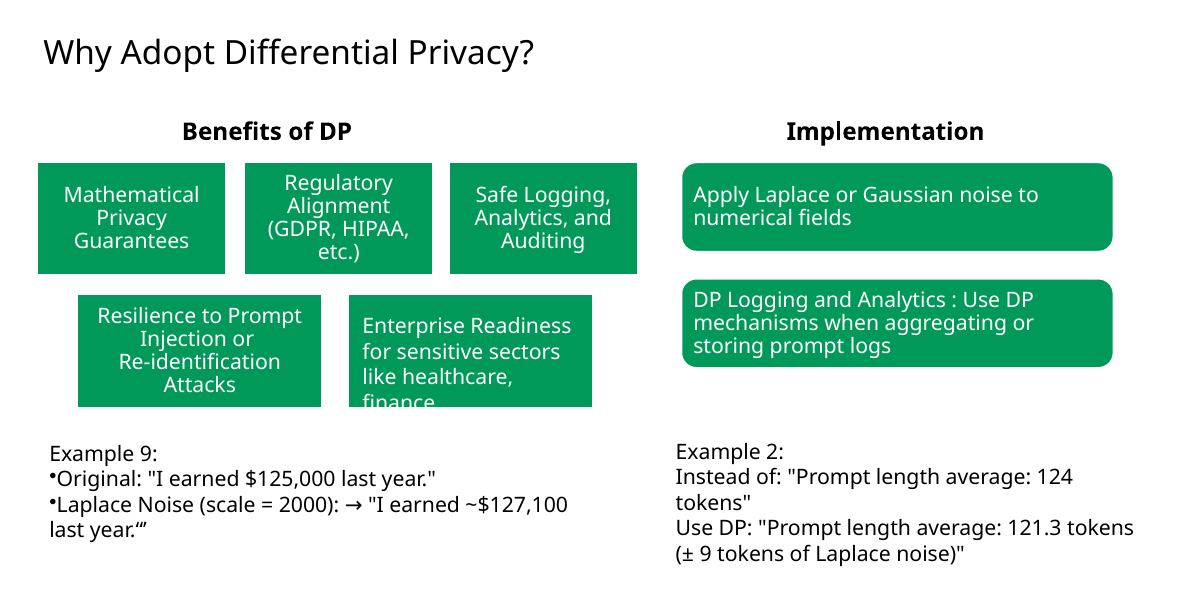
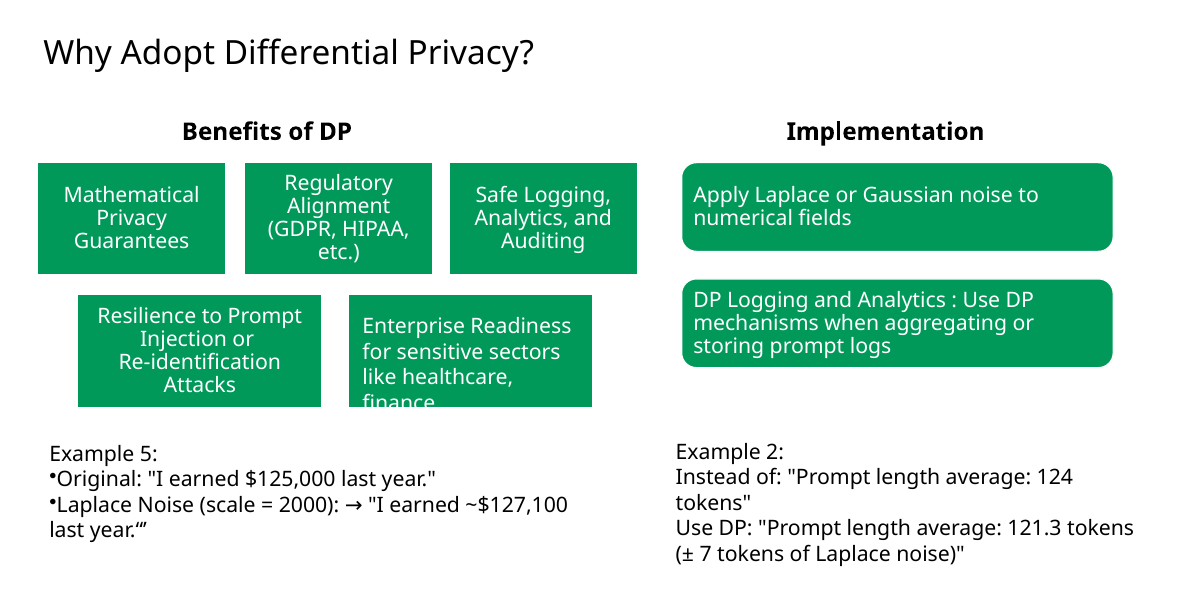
Example 9: 9 -> 5
9 at (706, 554): 9 -> 7
